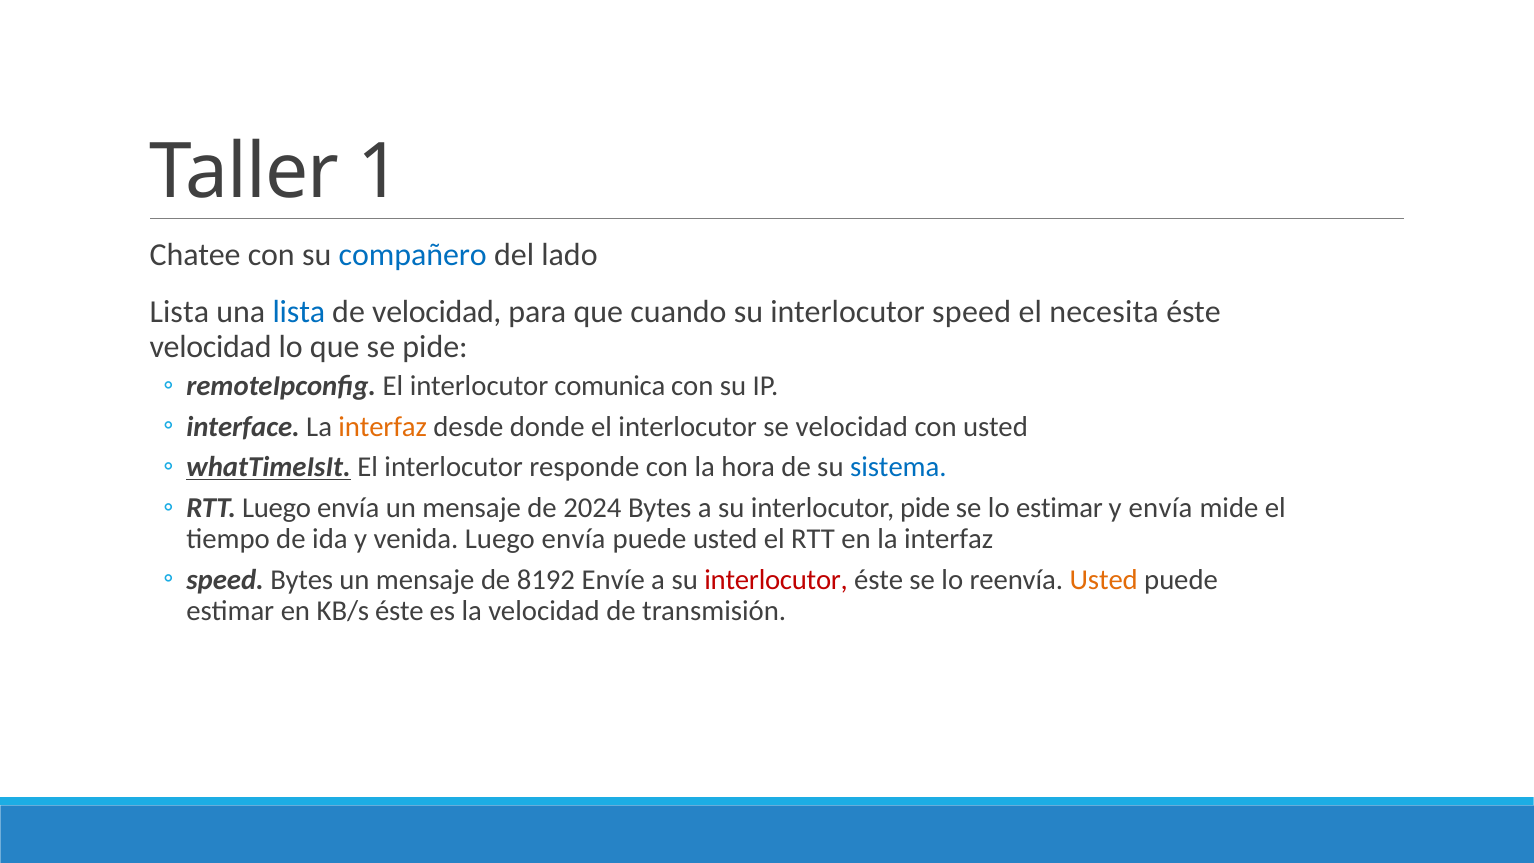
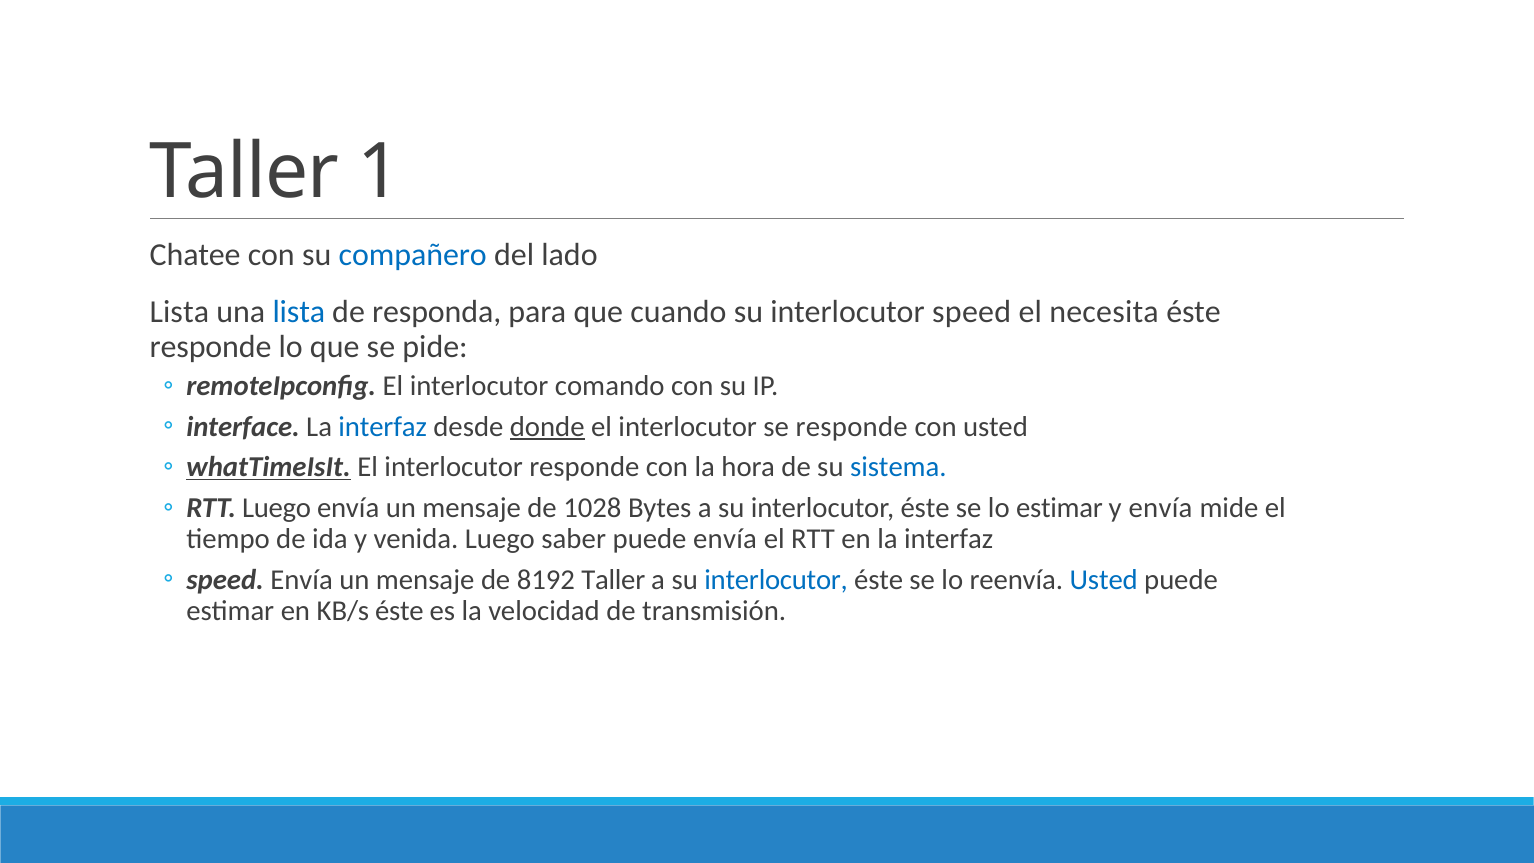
de velocidad: velocidad -> responda
velocidad at (211, 347): velocidad -> responde
comunica: comunica -> comando
interfaz at (383, 427) colour: orange -> blue
donde underline: none -> present
se velocidad: velocidad -> responde
2024: 2024 -> 1028
pide at (925, 508): pide -> éste
venida Luego envía: envía -> saber
puede usted: usted -> envía
speed Bytes: Bytes -> Envía
8192 Envíe: Envíe -> Taller
interlocutor at (776, 580) colour: red -> blue
Usted at (1104, 580) colour: orange -> blue
